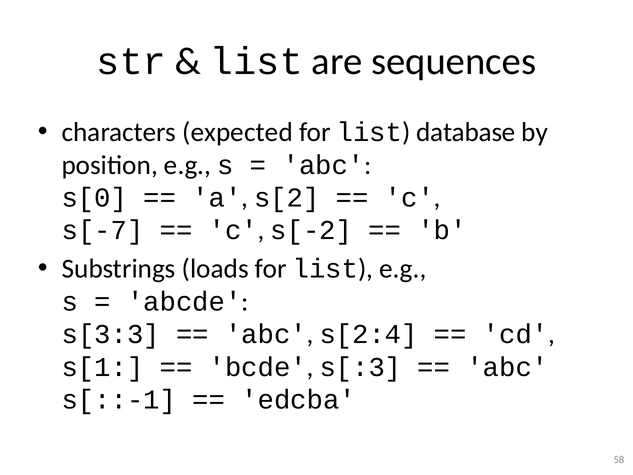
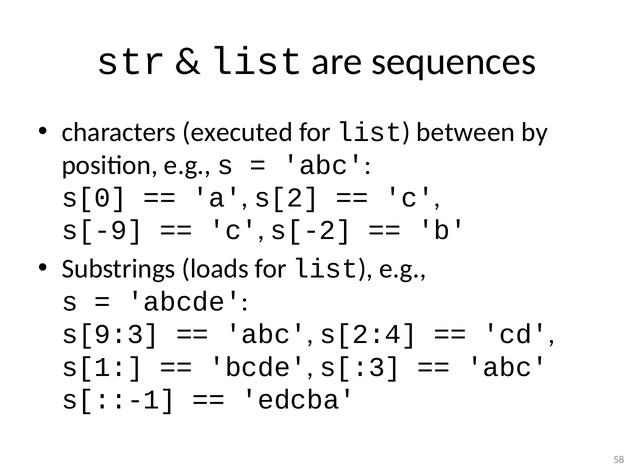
expected: expected -> executed
database: database -> between
s[-7: s[-7 -> s[-9
s[3:3: s[3:3 -> s[9:3
